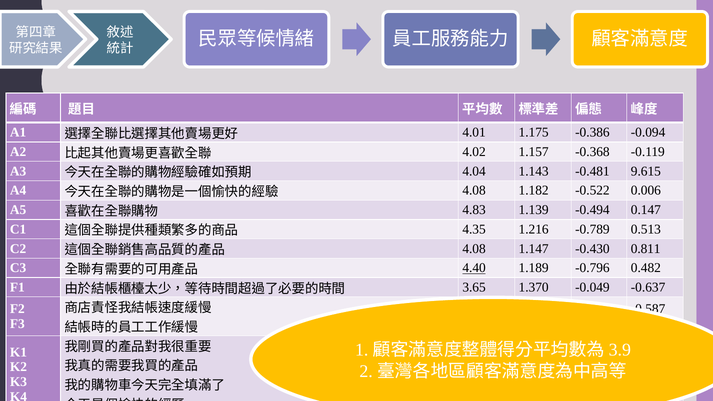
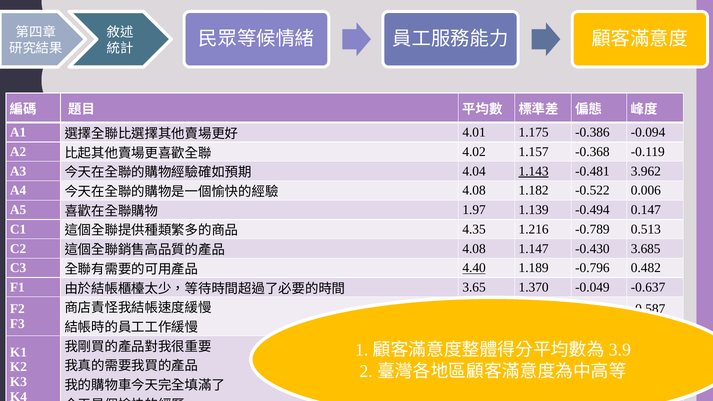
1.143 underline: none -> present
9.615: 9.615 -> 3.962
4.83: 4.83 -> 1.97
0.811: 0.811 -> 3.685
